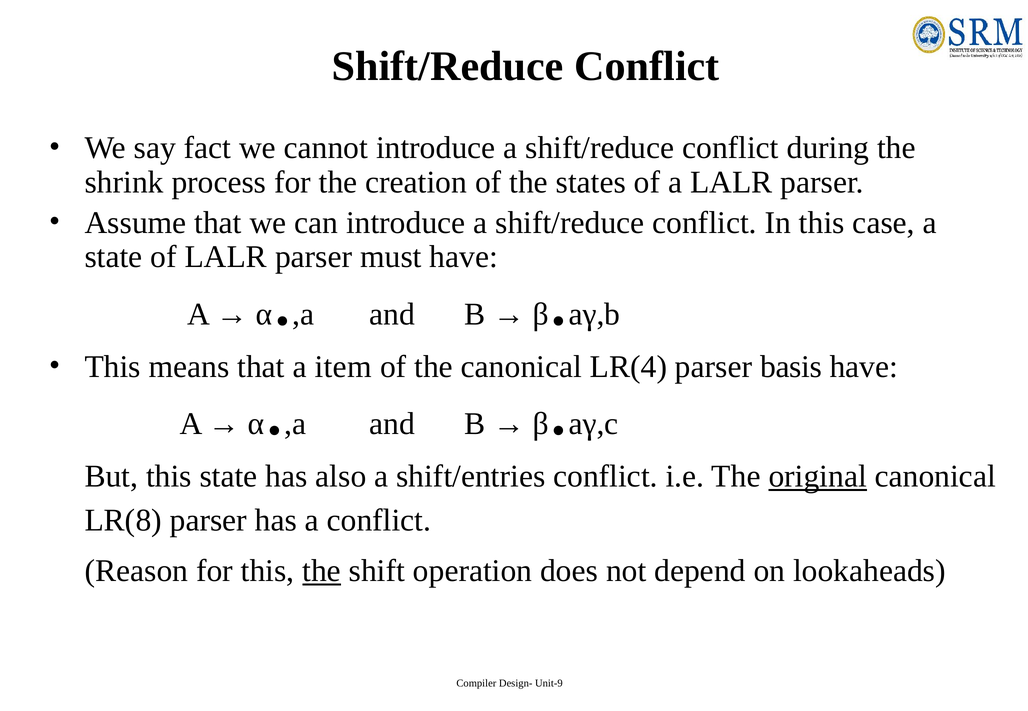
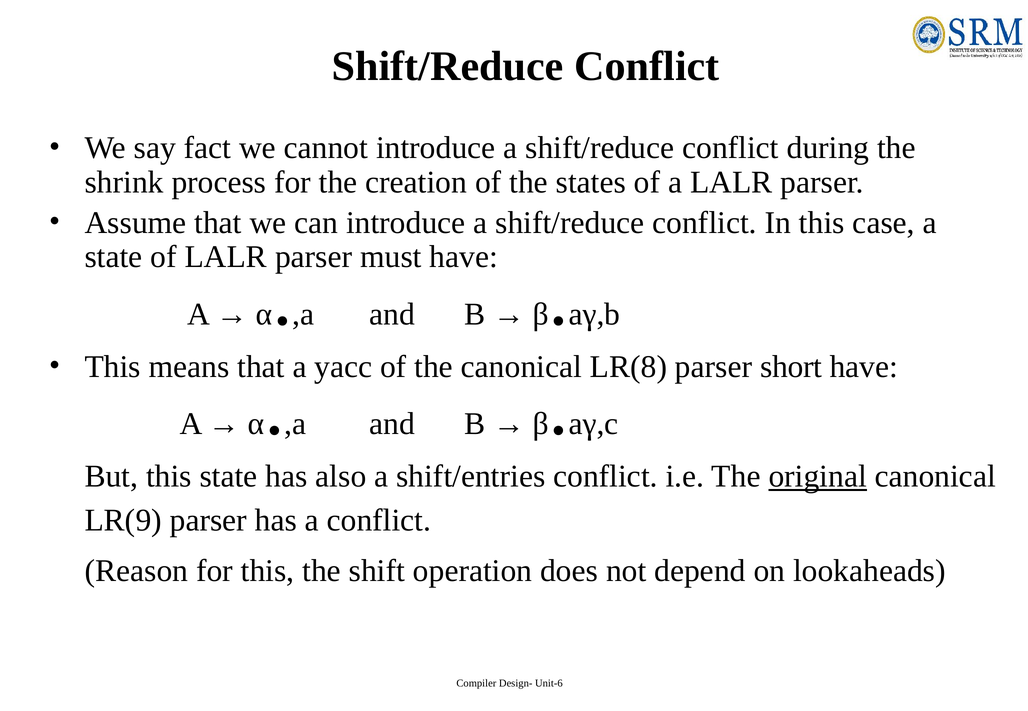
item: item -> yacc
LR(4: LR(4 -> LR(8
basis: basis -> short
LR(8: LR(8 -> LR(9
the at (322, 571) underline: present -> none
Unit-9: Unit-9 -> Unit-6
